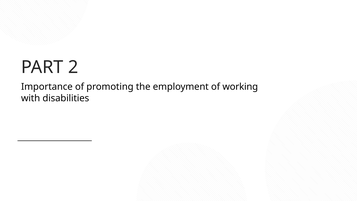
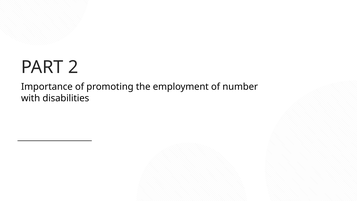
working: working -> number
